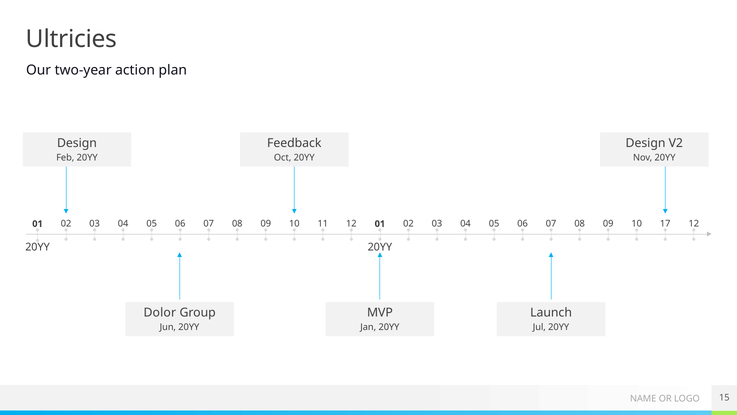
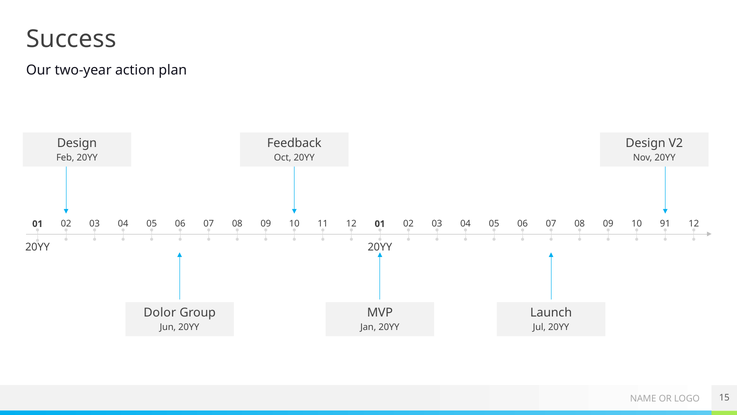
Ultricies: Ultricies -> Success
17: 17 -> 91
